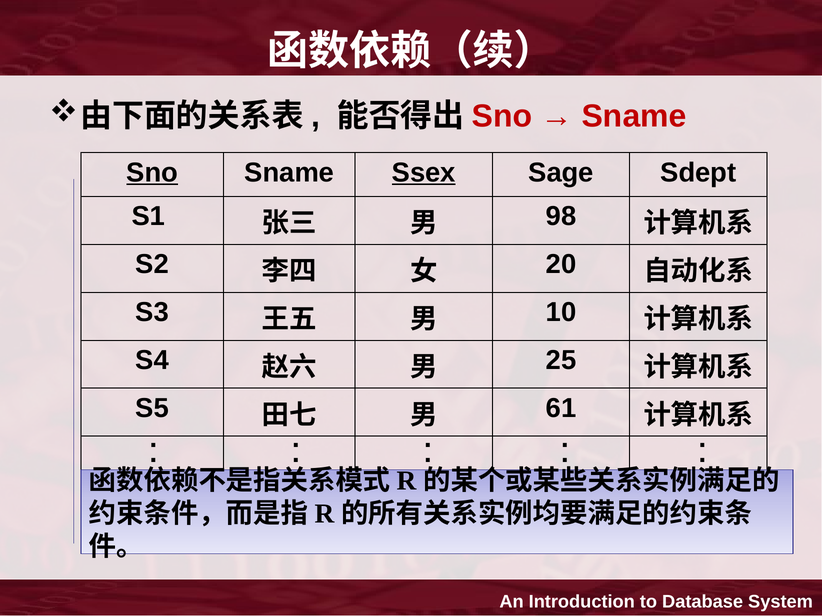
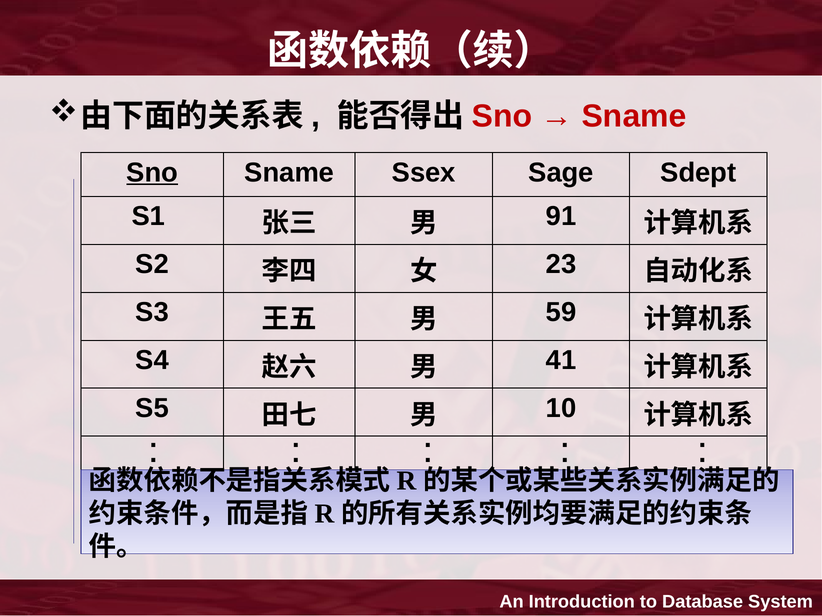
Ssex underline: present -> none
98: 98 -> 91
20: 20 -> 23
10: 10 -> 59
25: 25 -> 41
61: 61 -> 10
